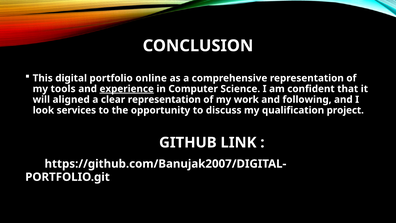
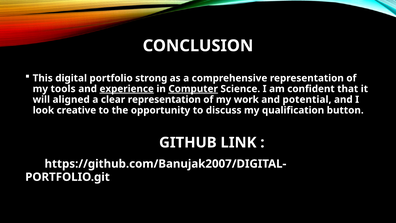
online: online -> strong
Computer underline: none -> present
following: following -> potential
services: services -> creative
project: project -> button
